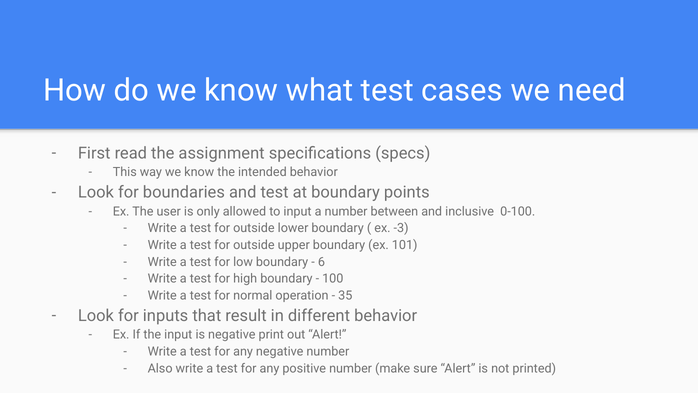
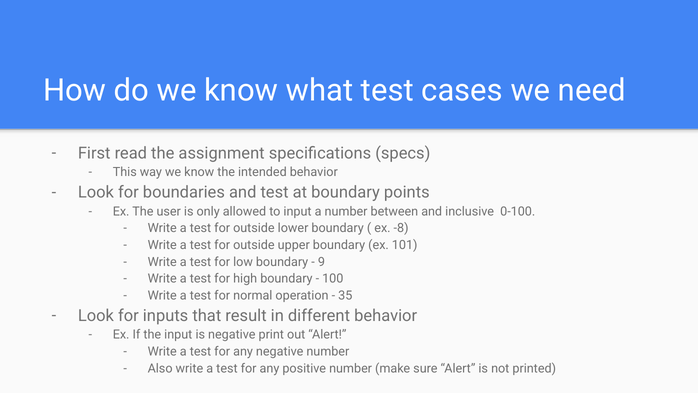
-3: -3 -> -8
6: 6 -> 9
